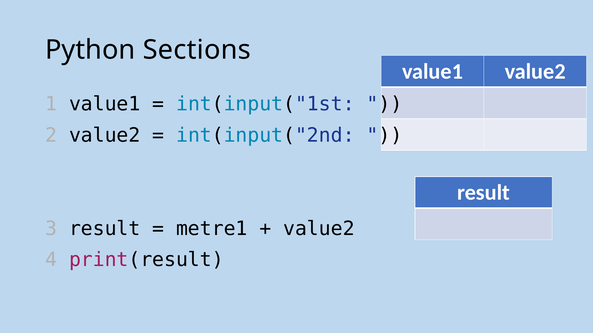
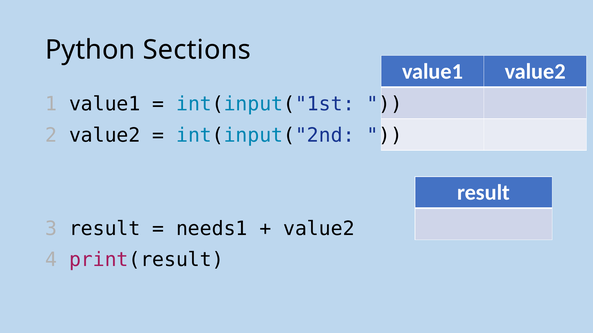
metre1: metre1 -> needs1
